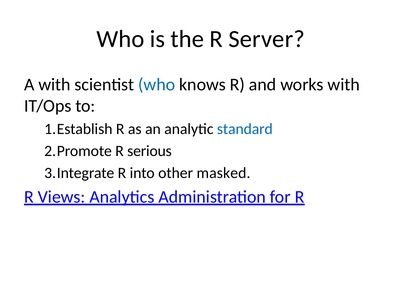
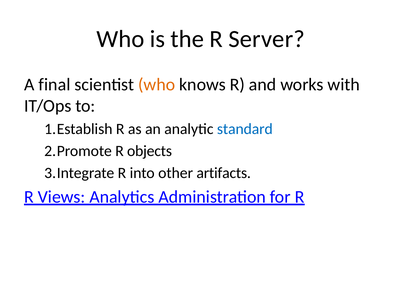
A with: with -> final
who at (157, 84) colour: blue -> orange
serious: serious -> objects
masked: masked -> artifacts
